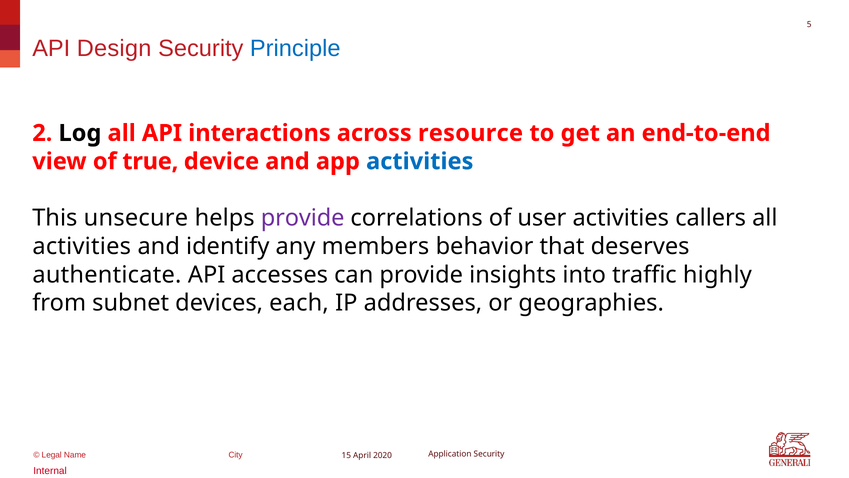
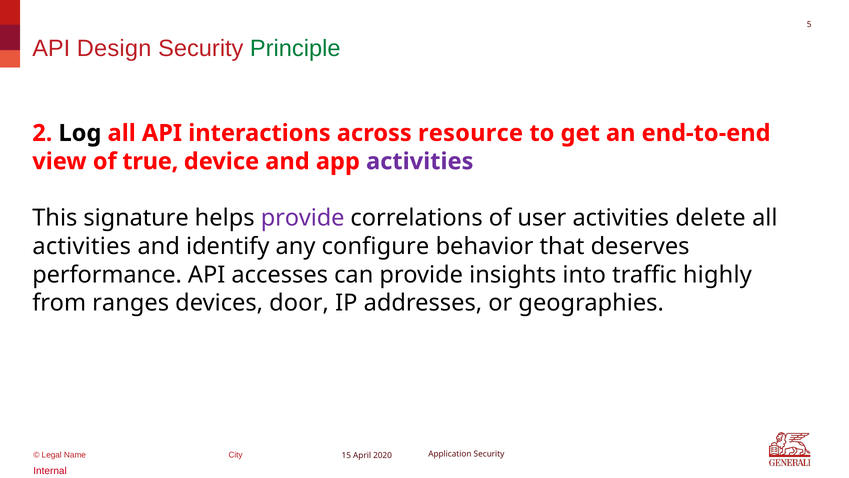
Principle colour: blue -> green
activities at (420, 161) colour: blue -> purple
unsecure: unsecure -> signature
callers: callers -> delete
members: members -> configure
authenticate: authenticate -> performance
subnet: subnet -> ranges
each: each -> door
